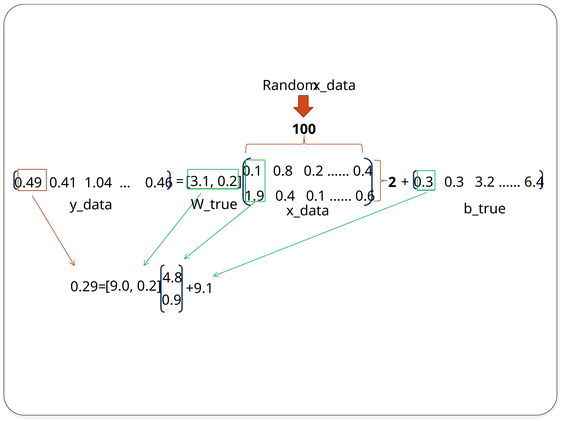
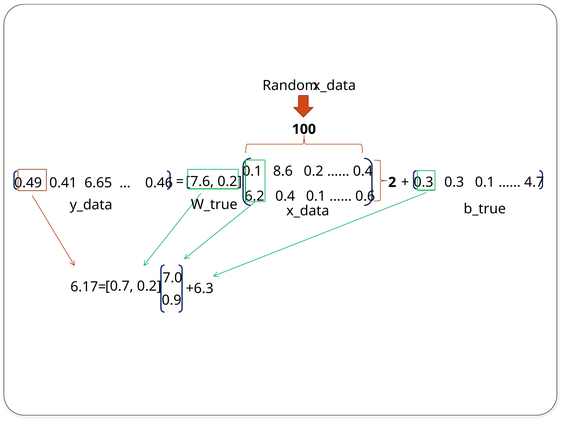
0.8: 0.8 -> 8.6
3.1: 3.1 -> 7.6
0.3 3.2: 3.2 -> 0.1
6.4: 6.4 -> 4.7
1.04: 1.04 -> 6.65
1.9: 1.9 -> 6.2
4.8: 4.8 -> 7.0
9.0: 9.0 -> 0.7
0.29=: 0.29= -> 6.17=
+9.1: +9.1 -> +6.3
